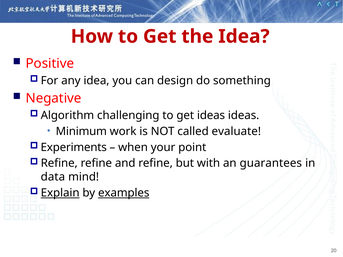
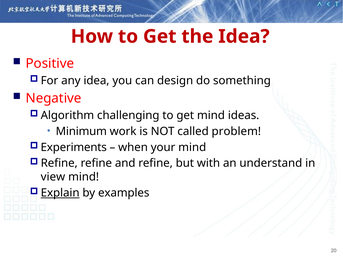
get ideas: ideas -> mind
evaluate: evaluate -> problem
your point: point -> mind
guarantees: guarantees -> understand
data: data -> view
examples underline: present -> none
